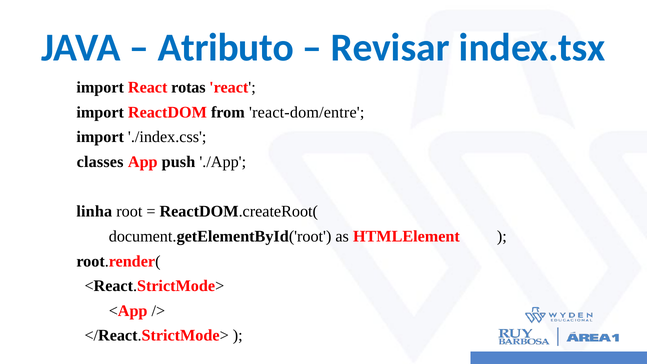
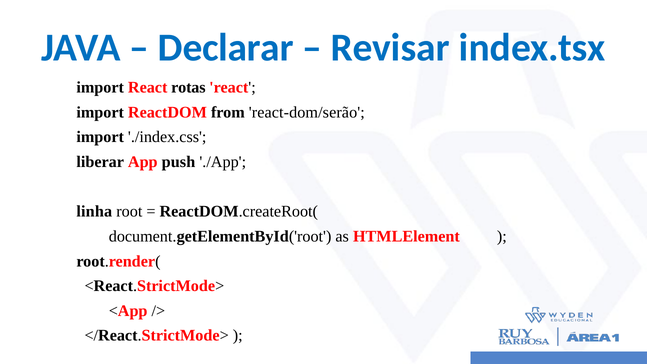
Atributo: Atributo -> Declarar
react-dom/entre: react-dom/entre -> react-dom/serão
classes: classes -> liberar
